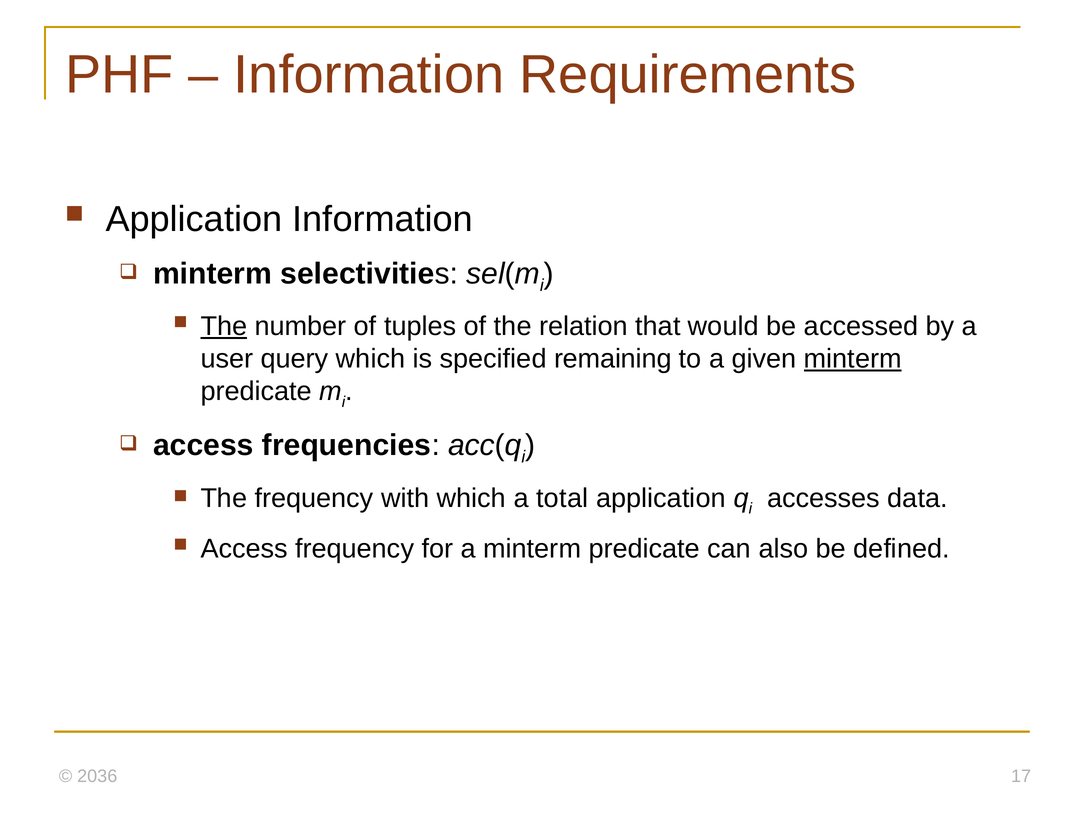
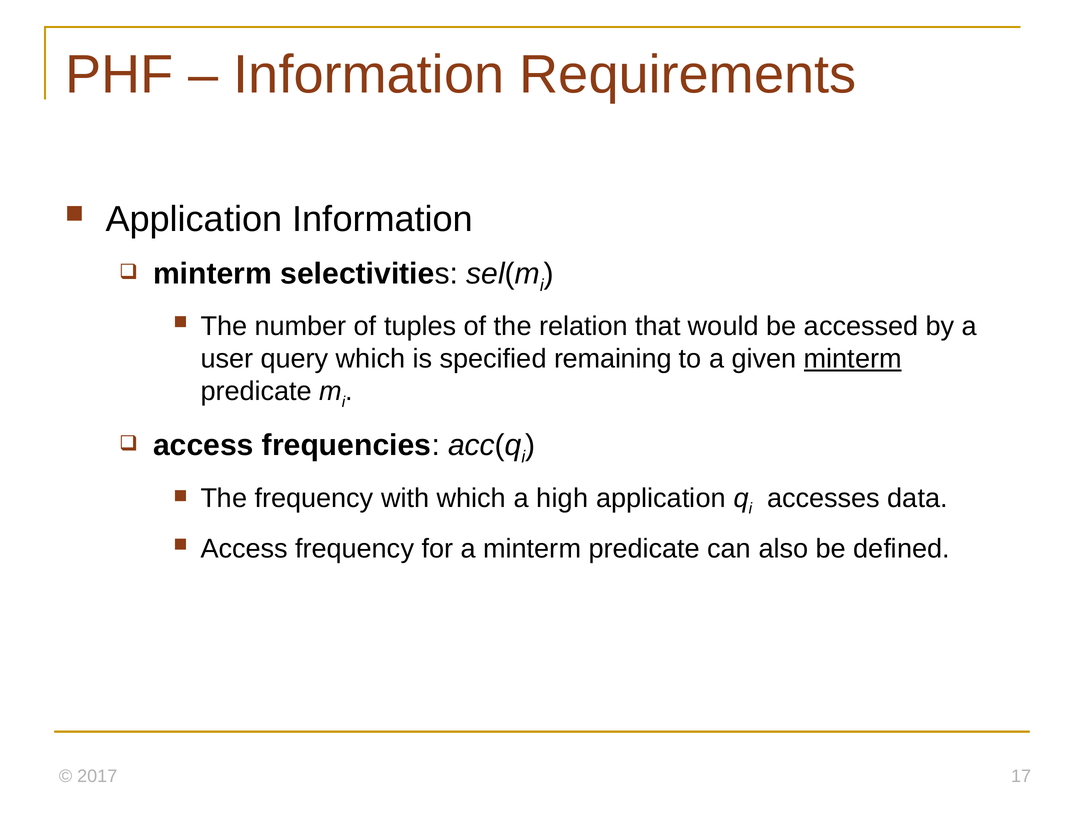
The at (224, 326) underline: present -> none
total: total -> high
2036: 2036 -> 2017
